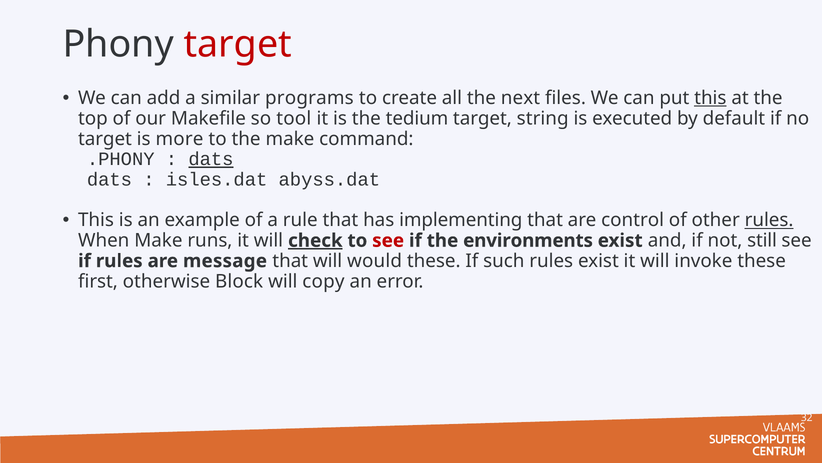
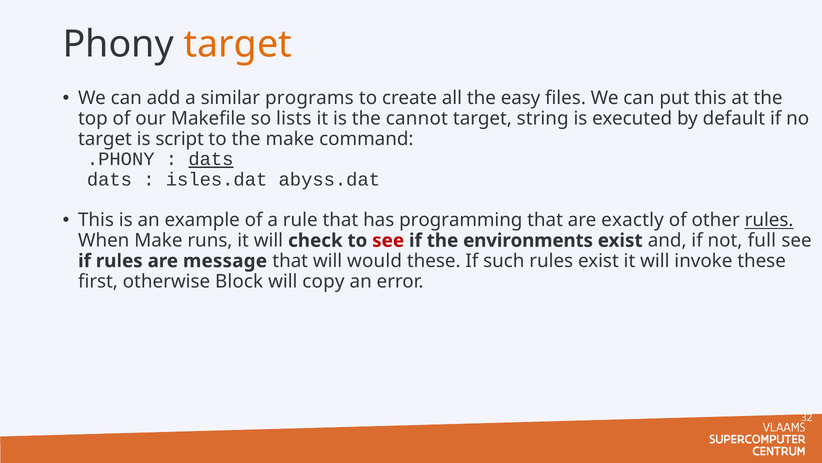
target at (238, 44) colour: red -> orange
next: next -> easy
this at (710, 98) underline: present -> none
tool: tool -> lists
tedium: tedium -> cannot
more: more -> script
implementing: implementing -> programming
control: control -> exactly
check underline: present -> none
still: still -> full
